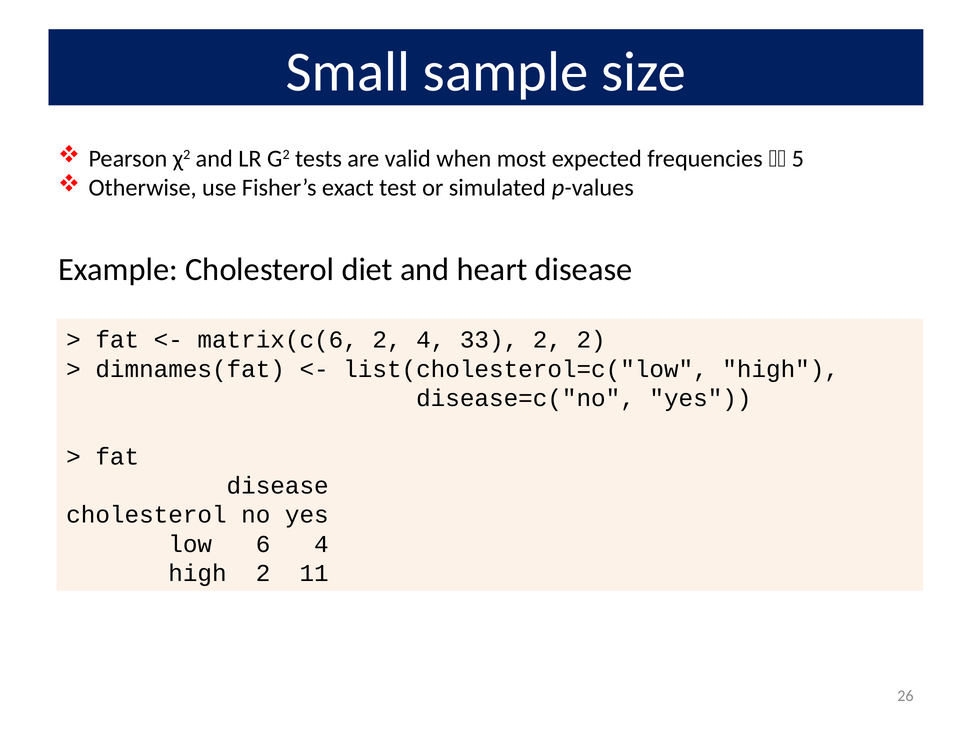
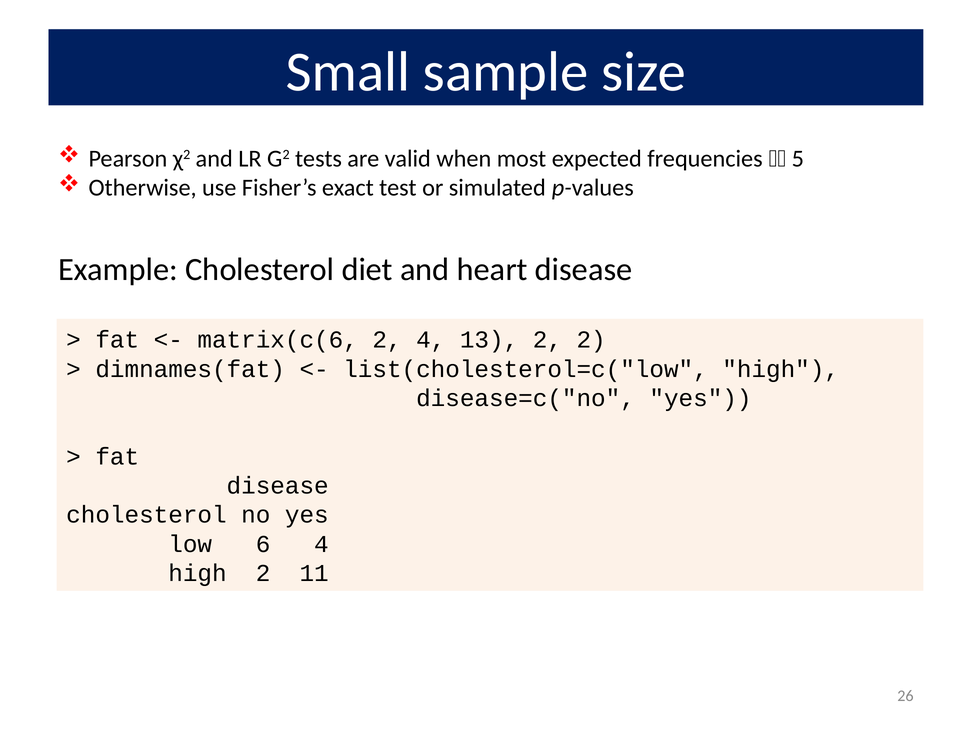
33: 33 -> 13
